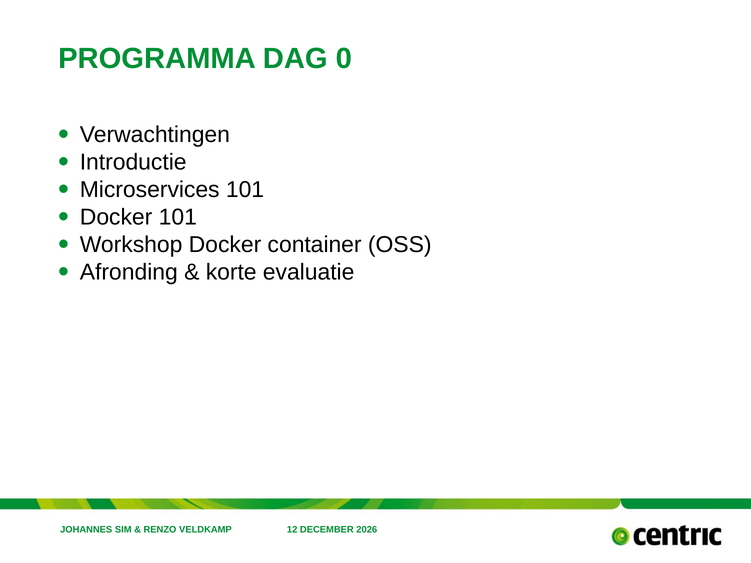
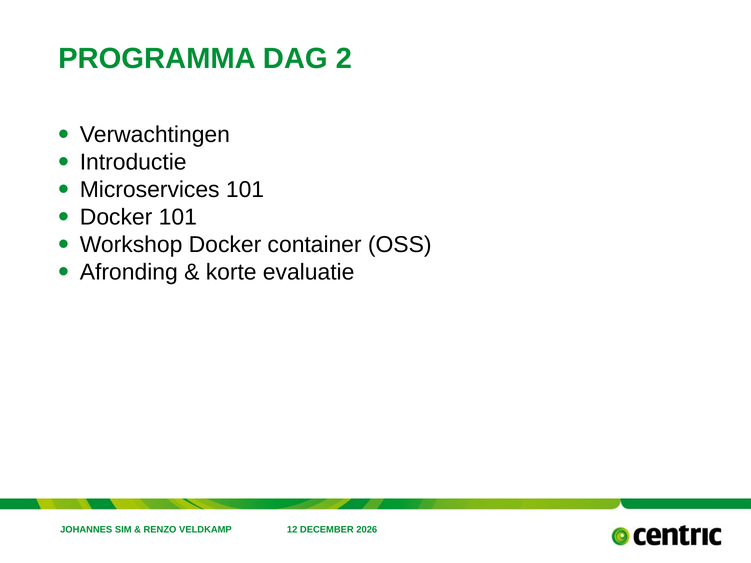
0: 0 -> 2
